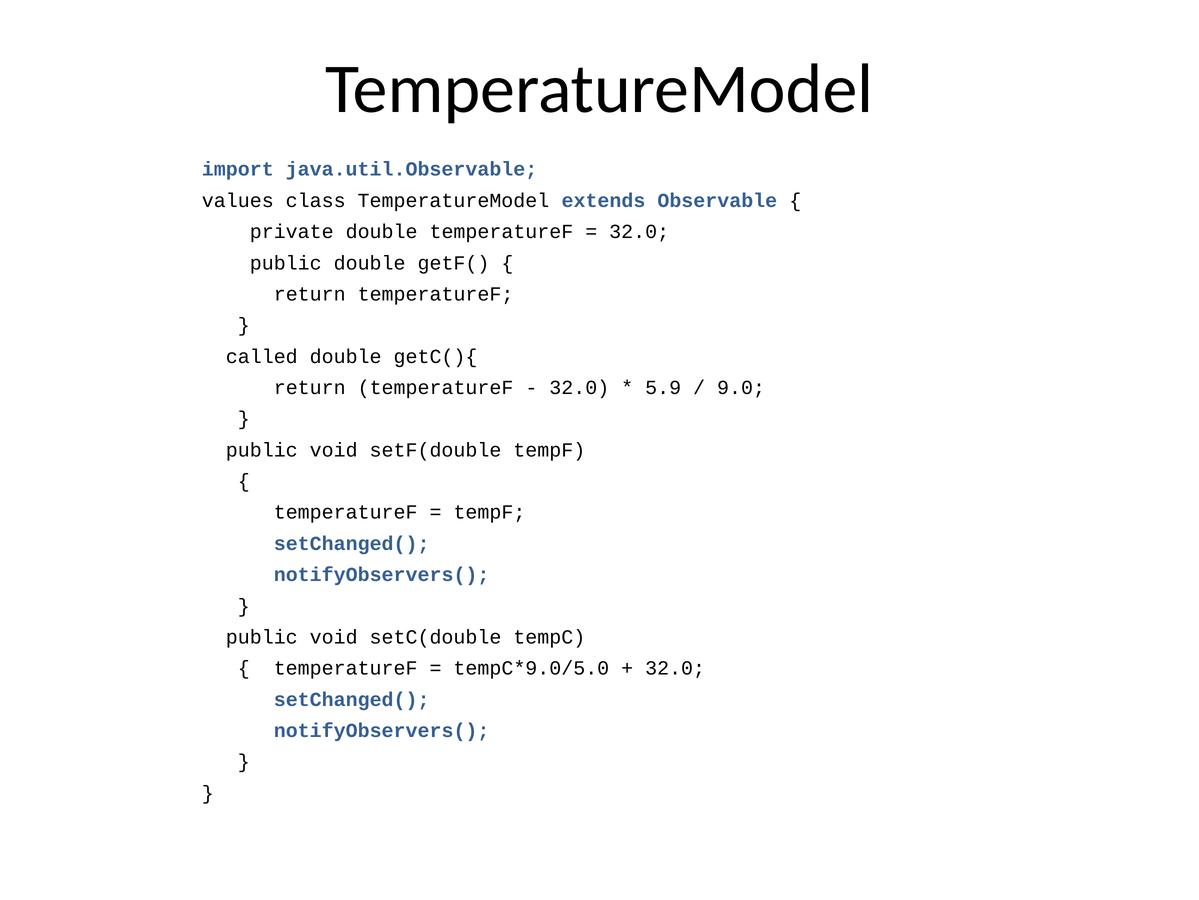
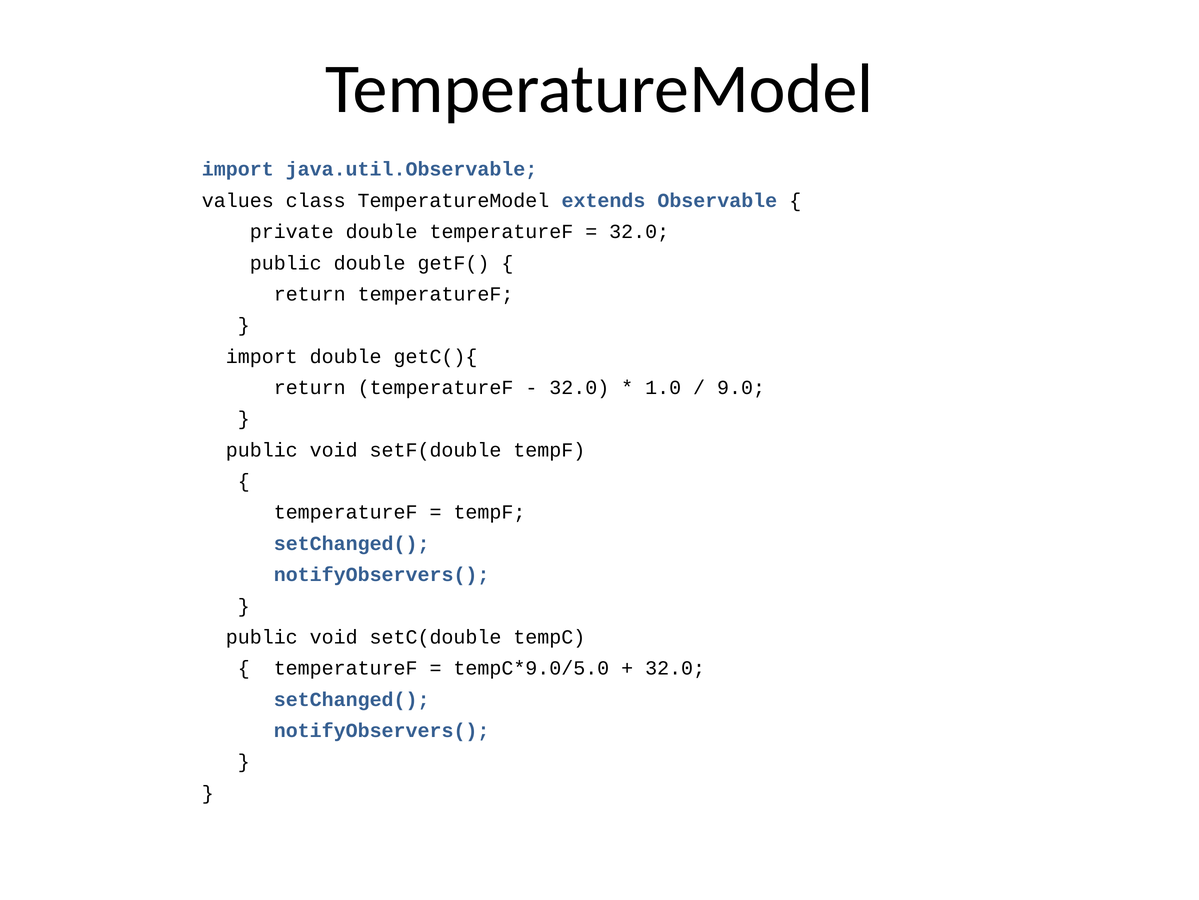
called at (262, 356): called -> import
5.9: 5.9 -> 1.0
